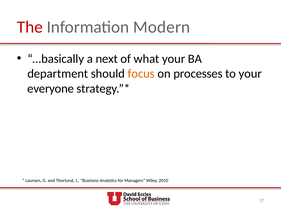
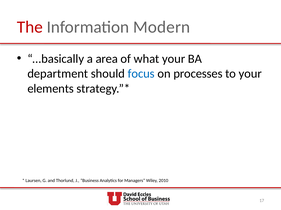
next: next -> area
focus colour: orange -> blue
everyone: everyone -> elements
